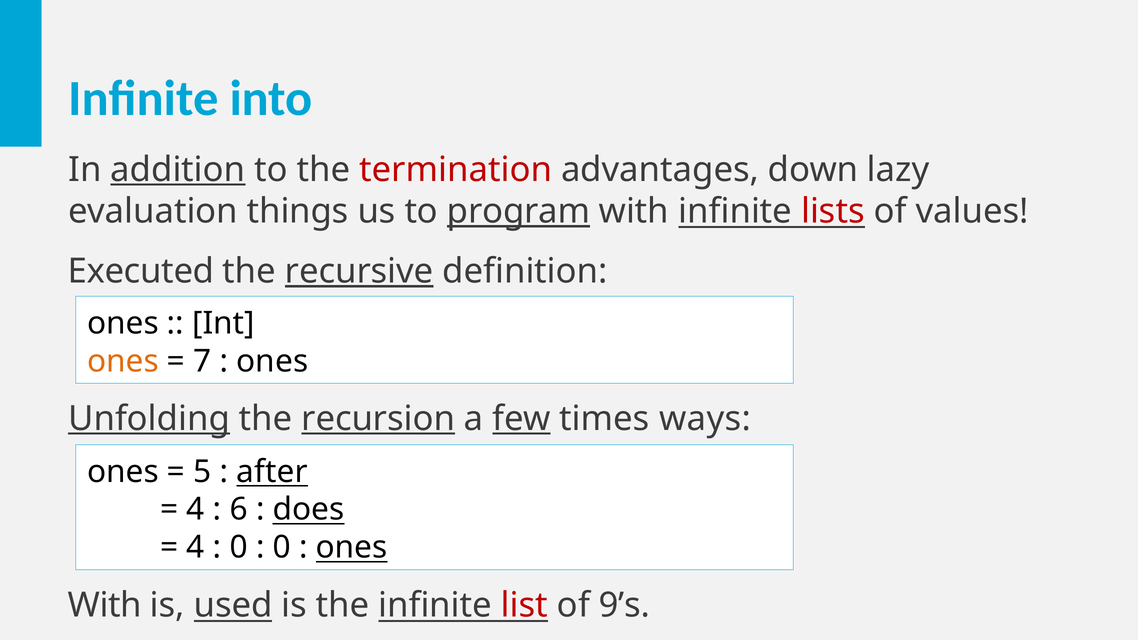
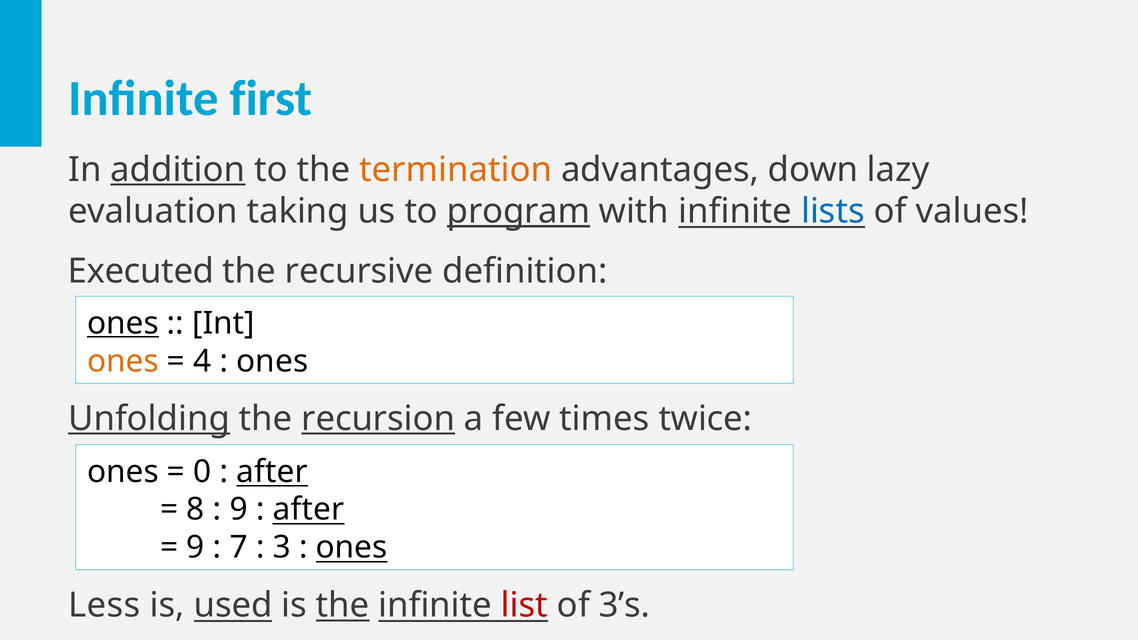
into: into -> first
termination colour: red -> orange
things: things -> taking
lists colour: red -> blue
recursive underline: present -> none
ones at (123, 323) underline: none -> present
7: 7 -> 4
few underline: present -> none
ways: ways -> twice
5: 5 -> 0
4 at (195, 510): 4 -> 8
6 at (239, 510): 6 -> 9
does at (309, 510): does -> after
4 at (195, 548): 4 -> 9
0 at (239, 548): 0 -> 7
0 at (282, 548): 0 -> 3
With at (105, 606): With -> Less
the at (343, 606) underline: none -> present
9’s: 9’s -> 3’s
